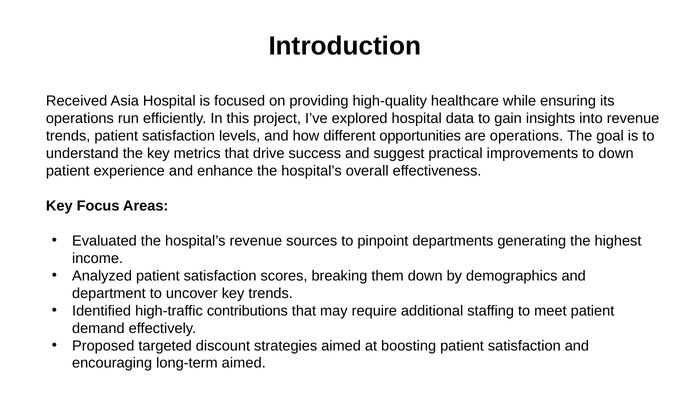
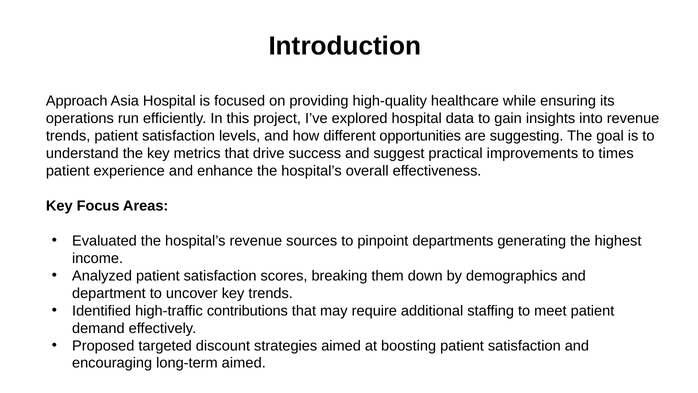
Received: Received -> Approach
are operations: operations -> suggesting
to down: down -> times
